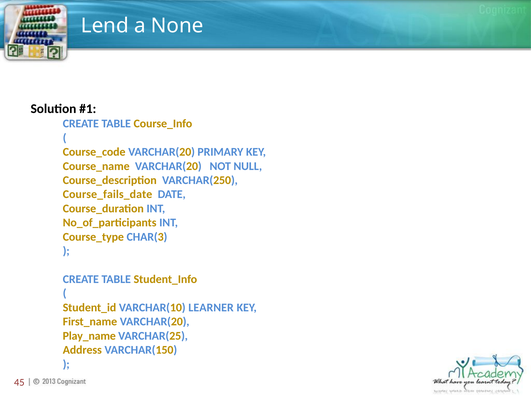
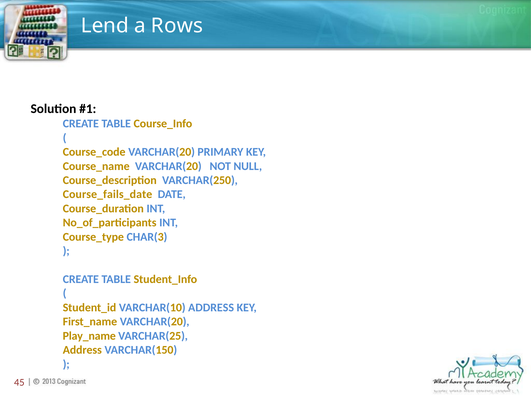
None: None -> Rows
VARCHAR(10 LEARNER: LEARNER -> ADDRESS
